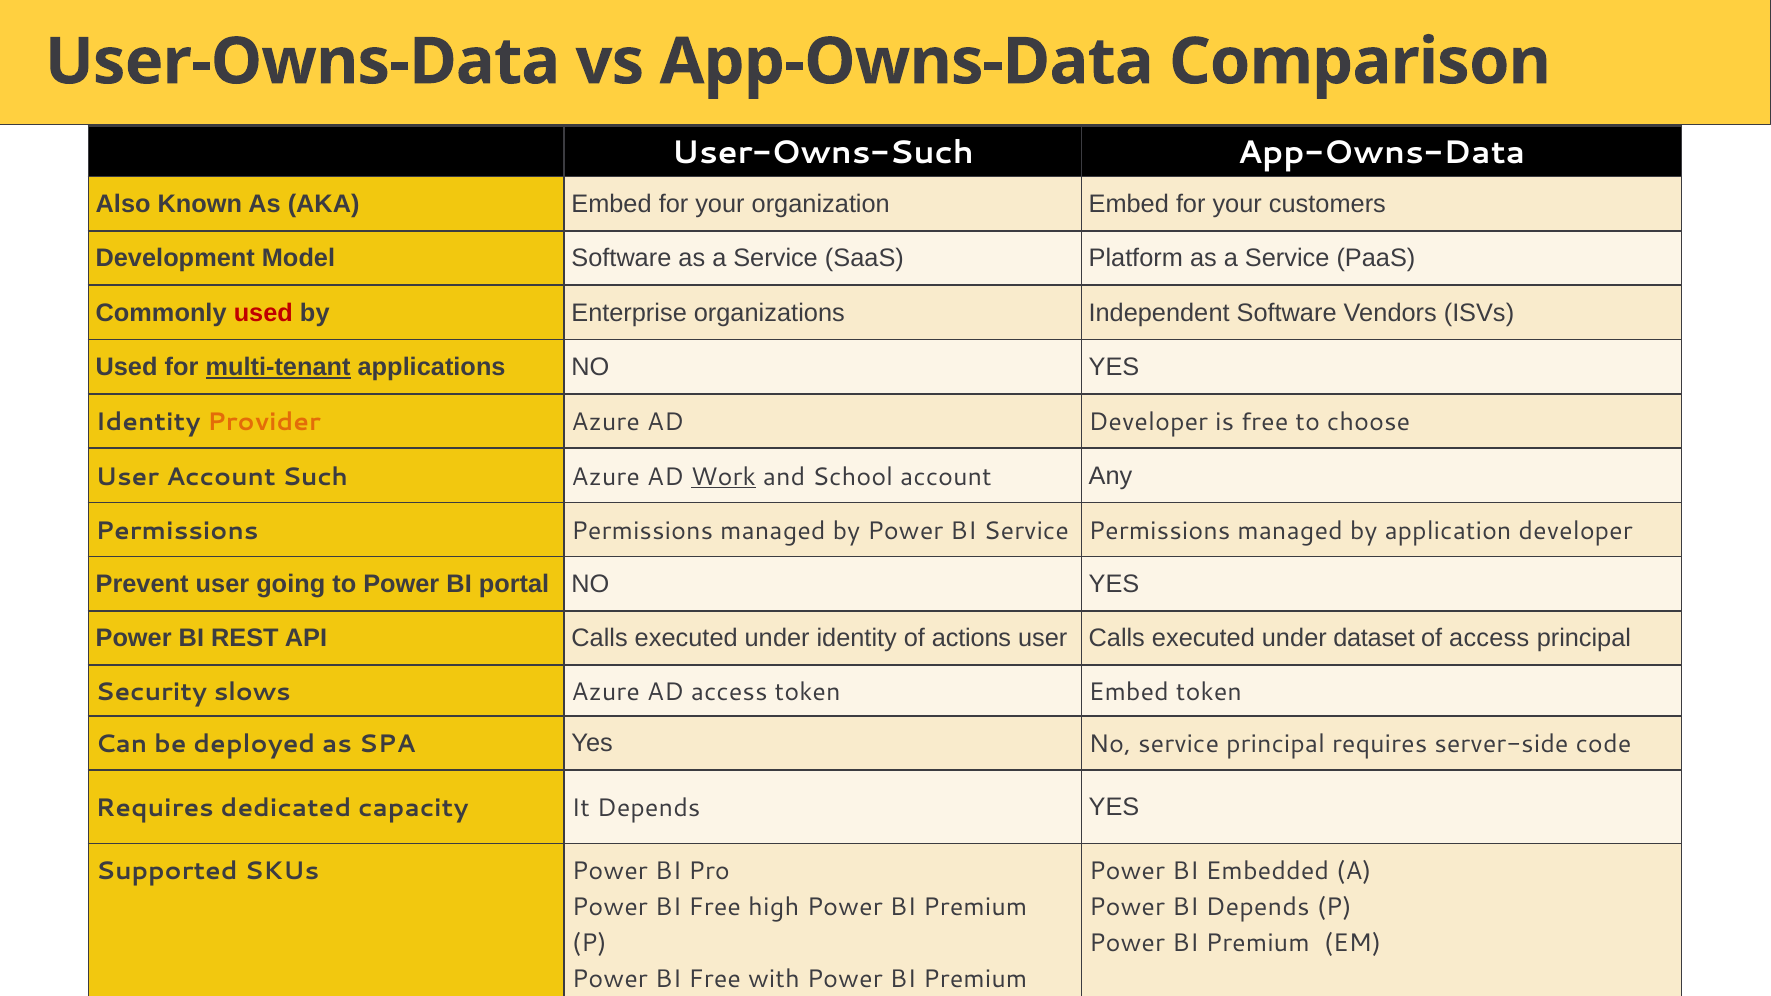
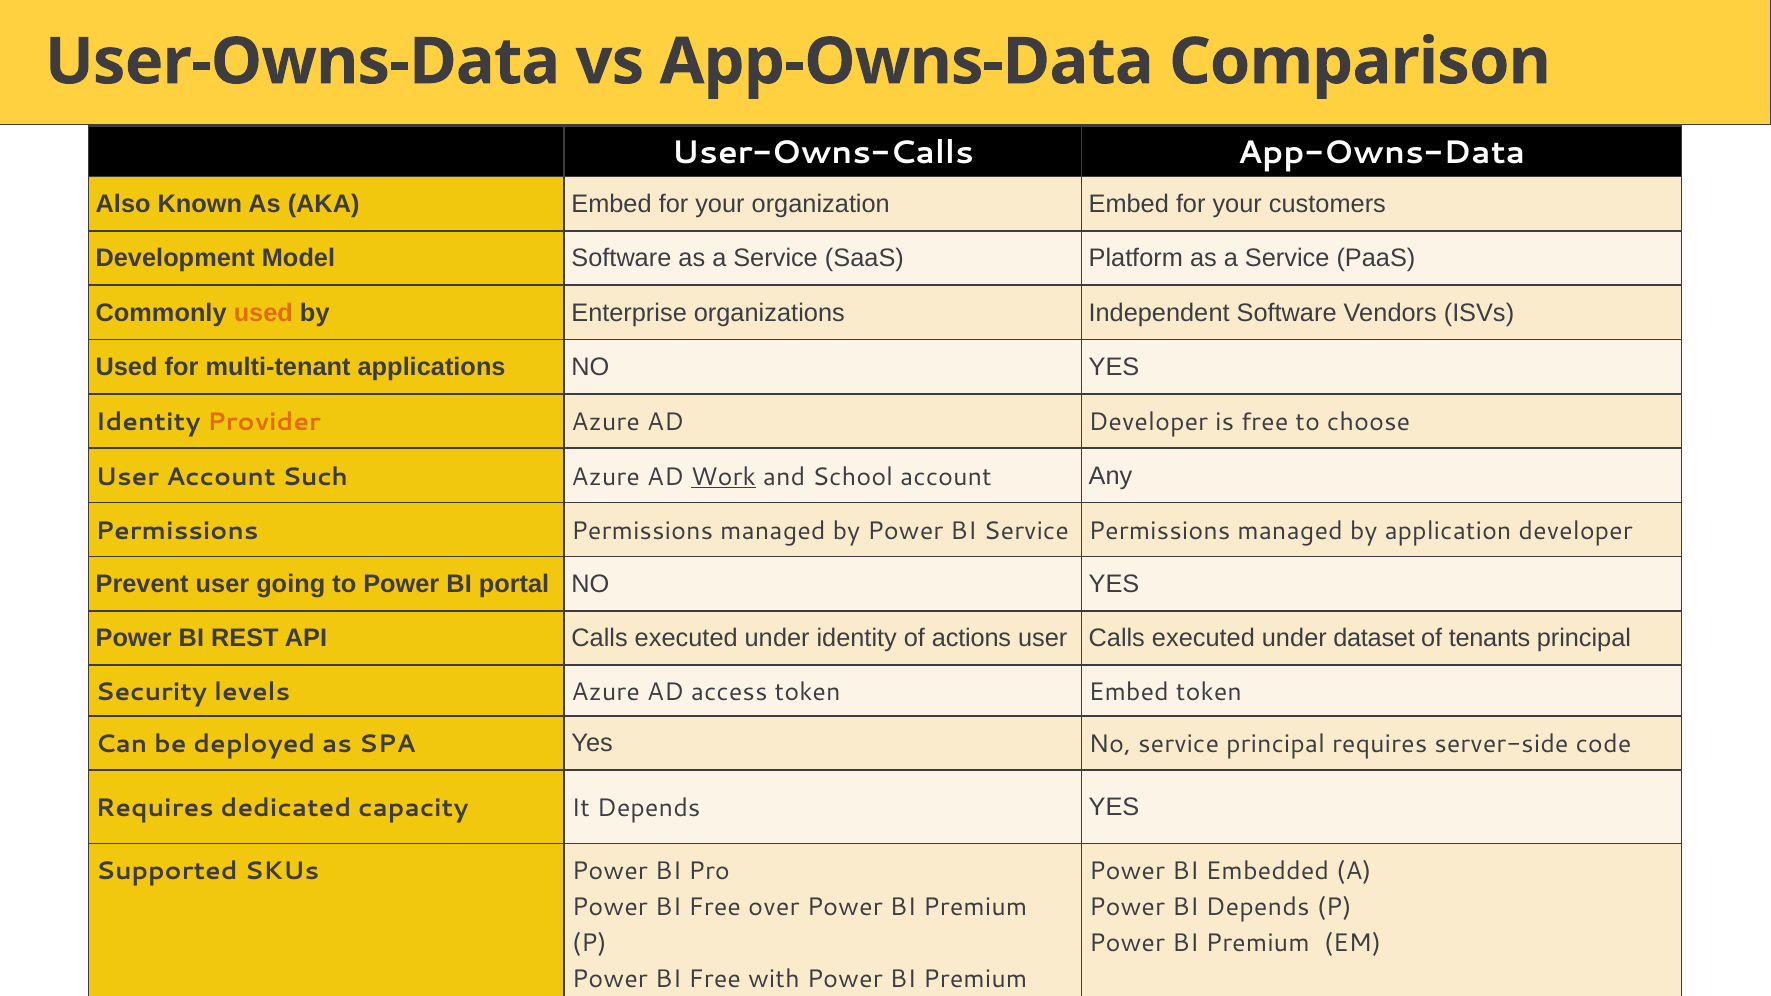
User-Owns-Such: User-Owns-Such -> User-Owns-Calls
used at (263, 313) colour: red -> orange
multi-tenant underline: present -> none
of access: access -> tenants
slows: slows -> levels
high: high -> over
